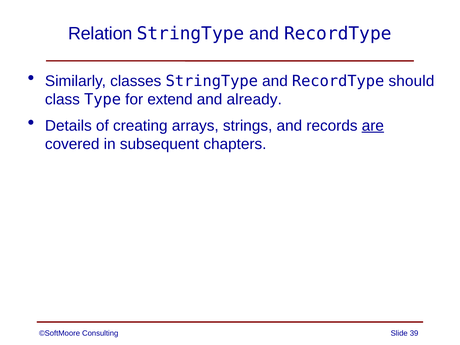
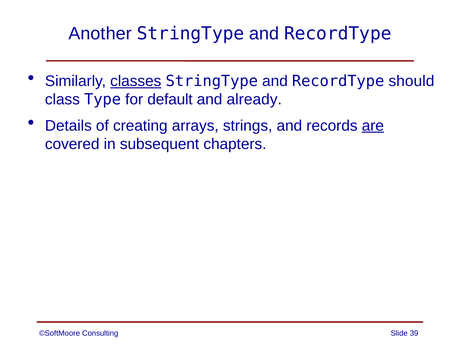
Relation: Relation -> Another
classes underline: none -> present
extend: extend -> default
